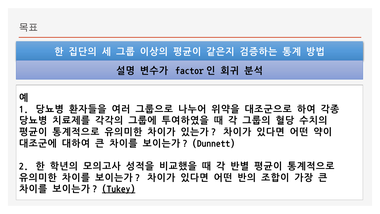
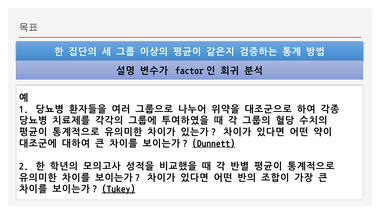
Dunnett underline: none -> present
